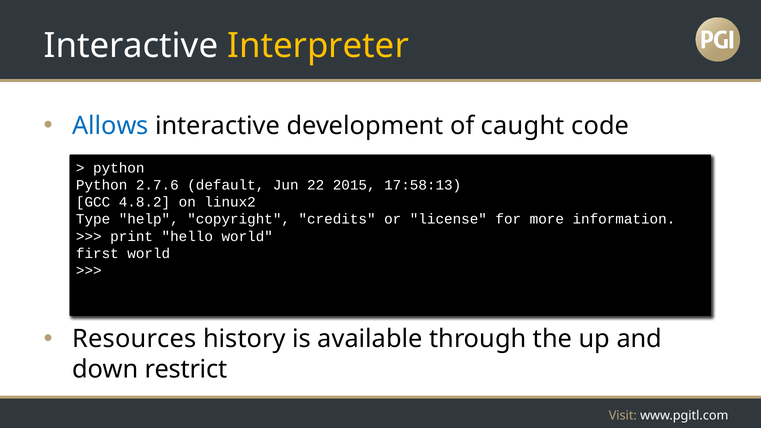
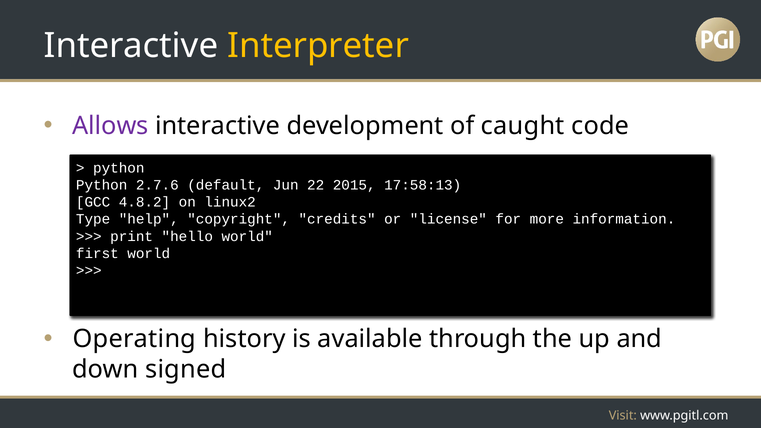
Allows colour: blue -> purple
Resources: Resources -> Operating
restrict: restrict -> signed
